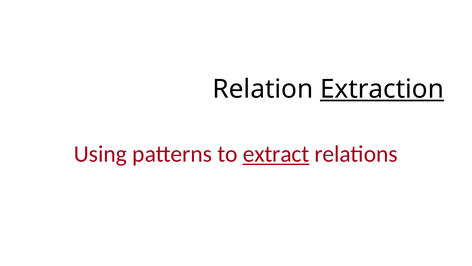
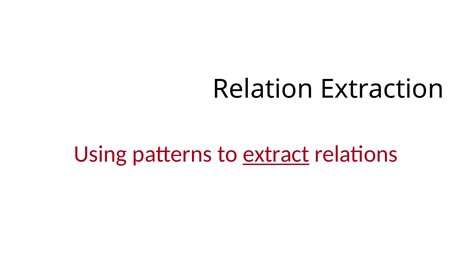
Extraction underline: present -> none
